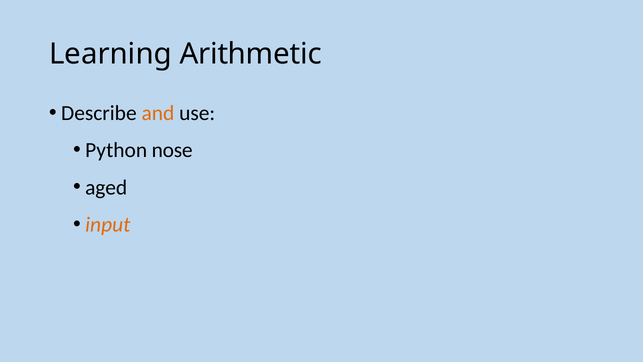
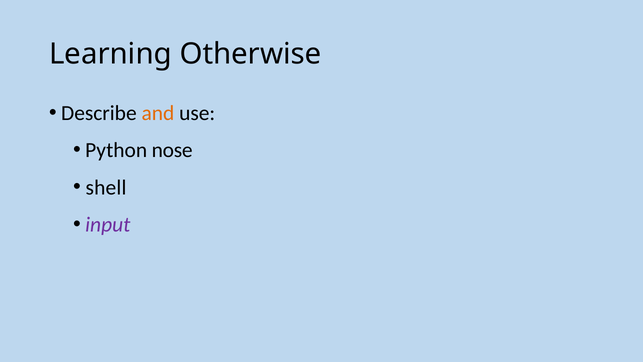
Arithmetic: Arithmetic -> Otherwise
aged: aged -> shell
input colour: orange -> purple
